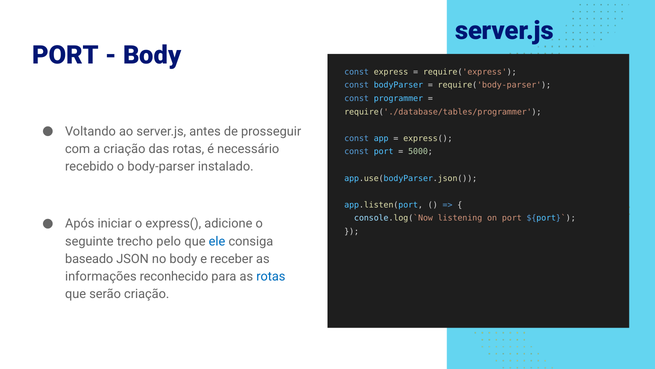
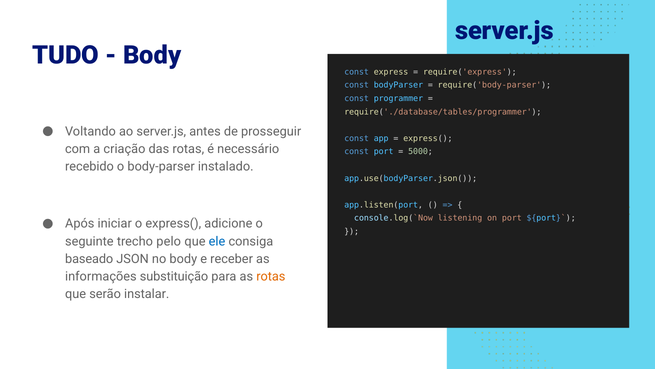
PORT at (66, 55): PORT -> TUDO
reconhecido: reconhecido -> substituição
rotas at (271, 276) colour: blue -> orange
serão criação: criação -> instalar
